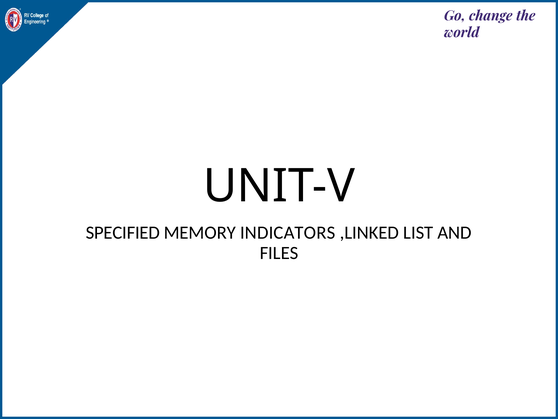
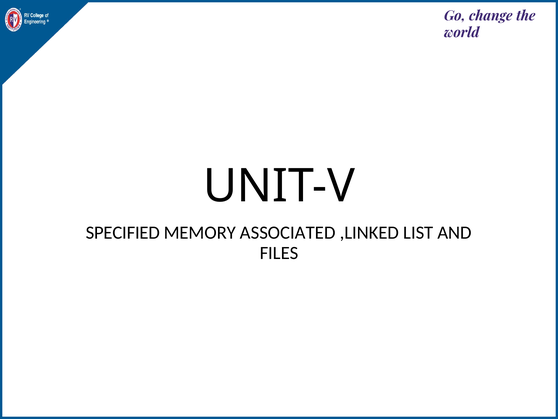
INDICATORS: INDICATORS -> ASSOCIATED
